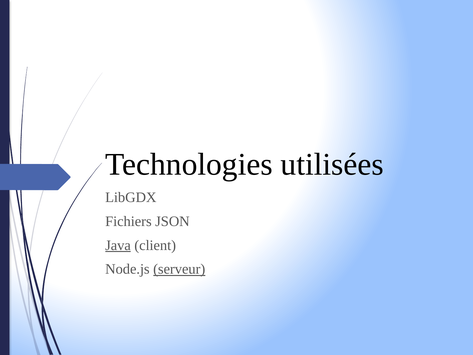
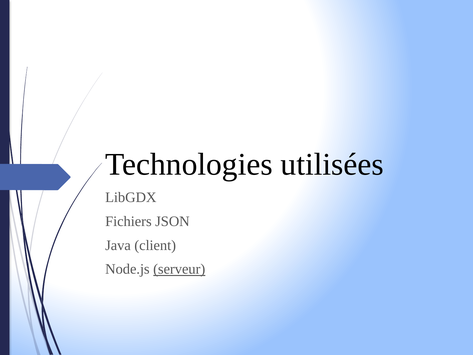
Java underline: present -> none
